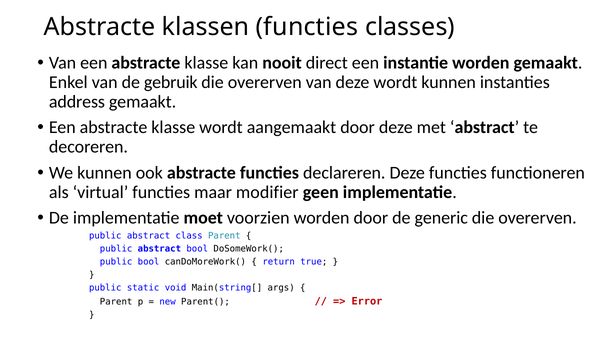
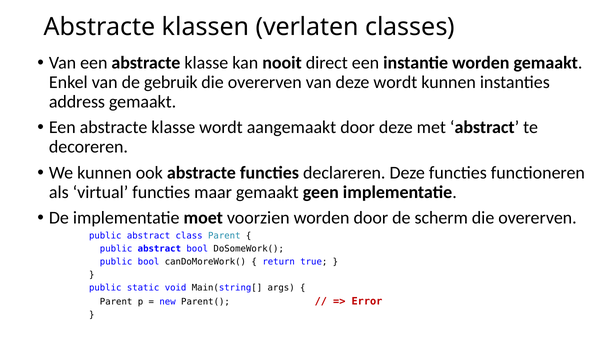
klassen functies: functies -> verlaten
maar modifier: modifier -> gemaakt
generic: generic -> scherm
